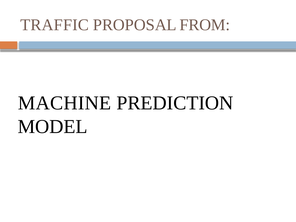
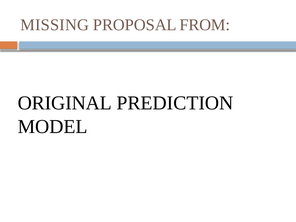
TRAFFIC: TRAFFIC -> MISSING
MACHINE: MACHINE -> ORIGINAL
